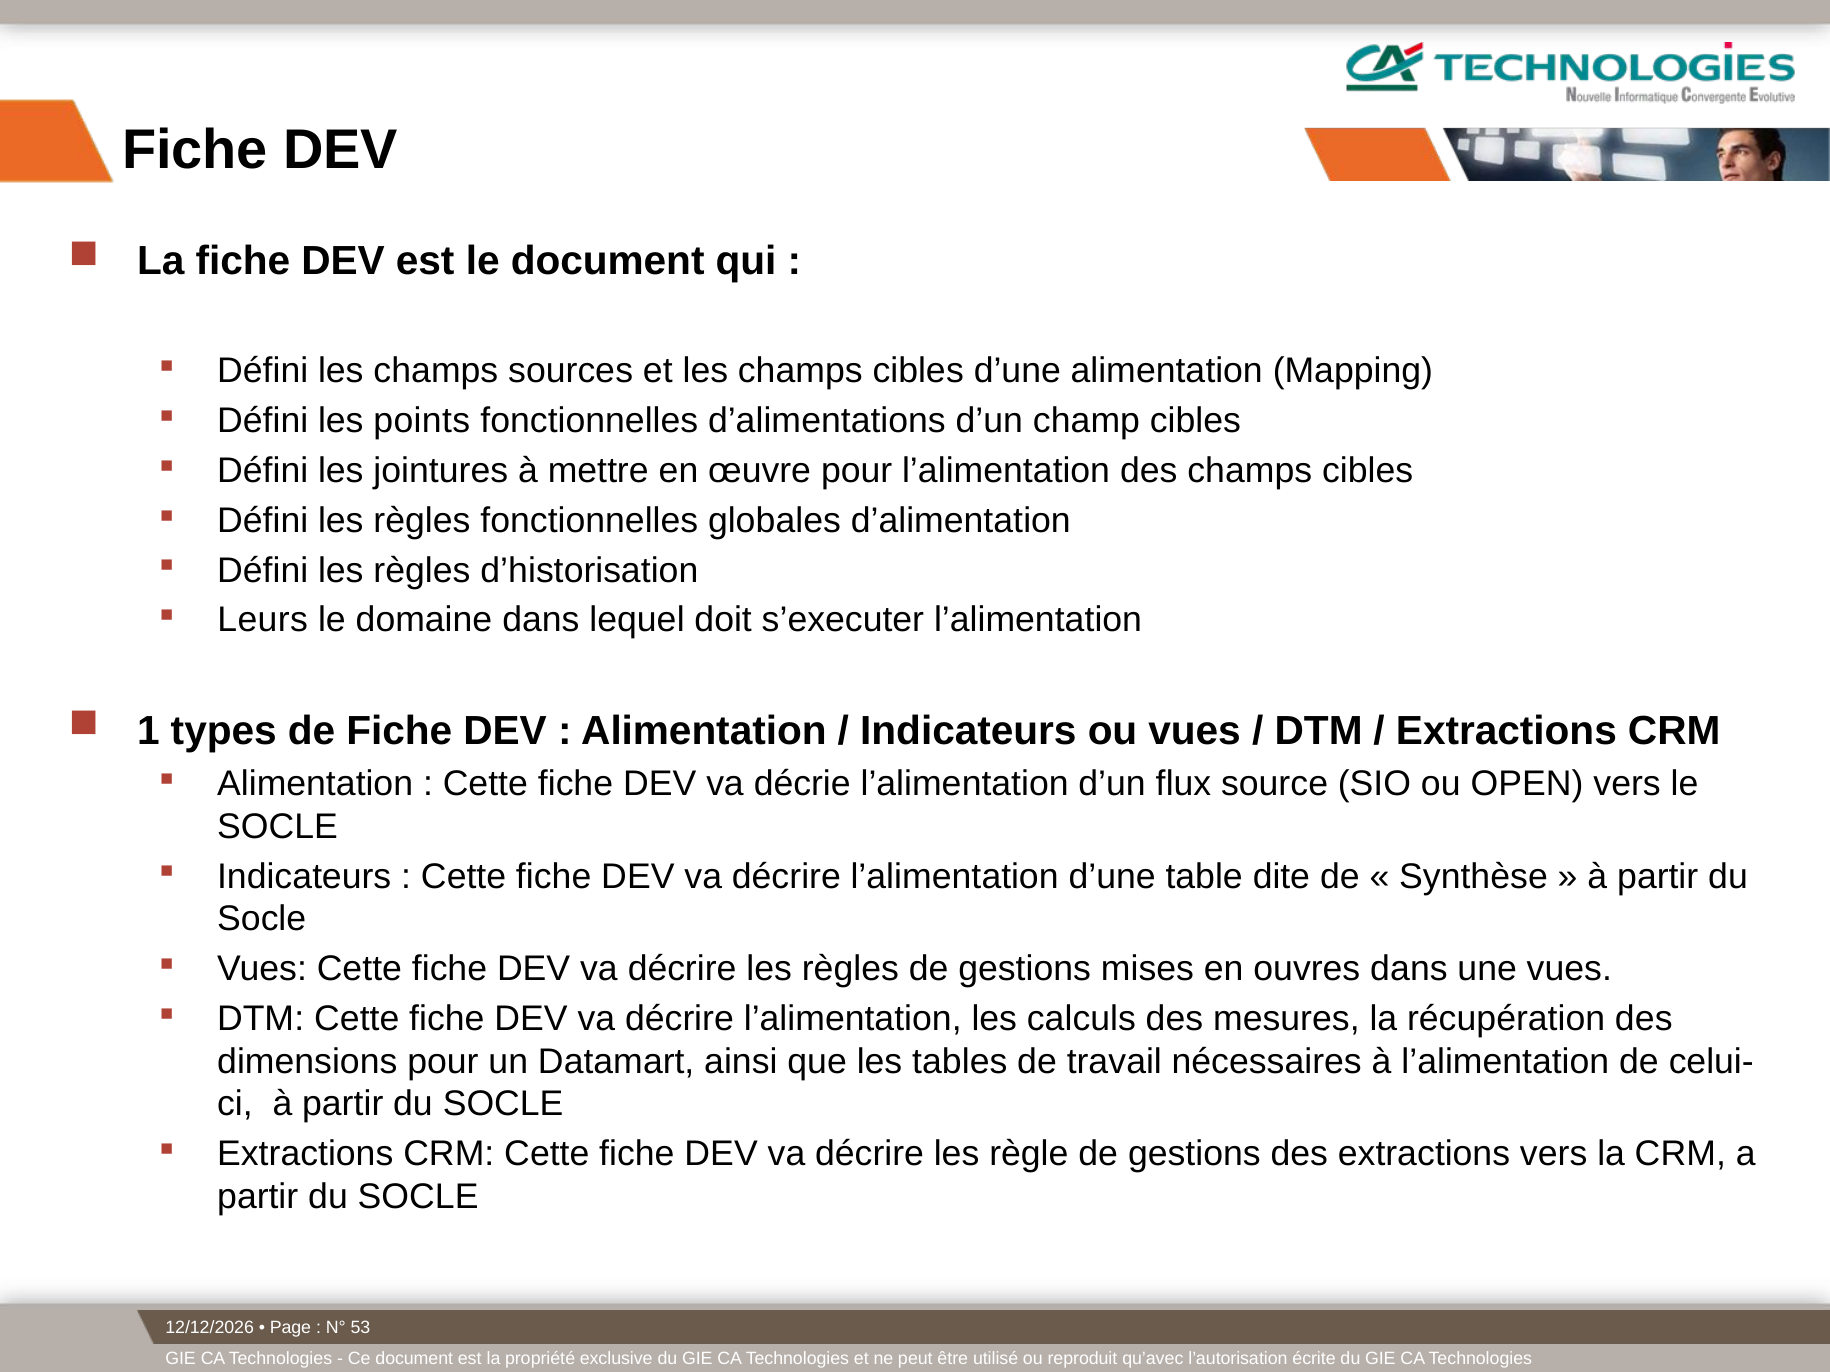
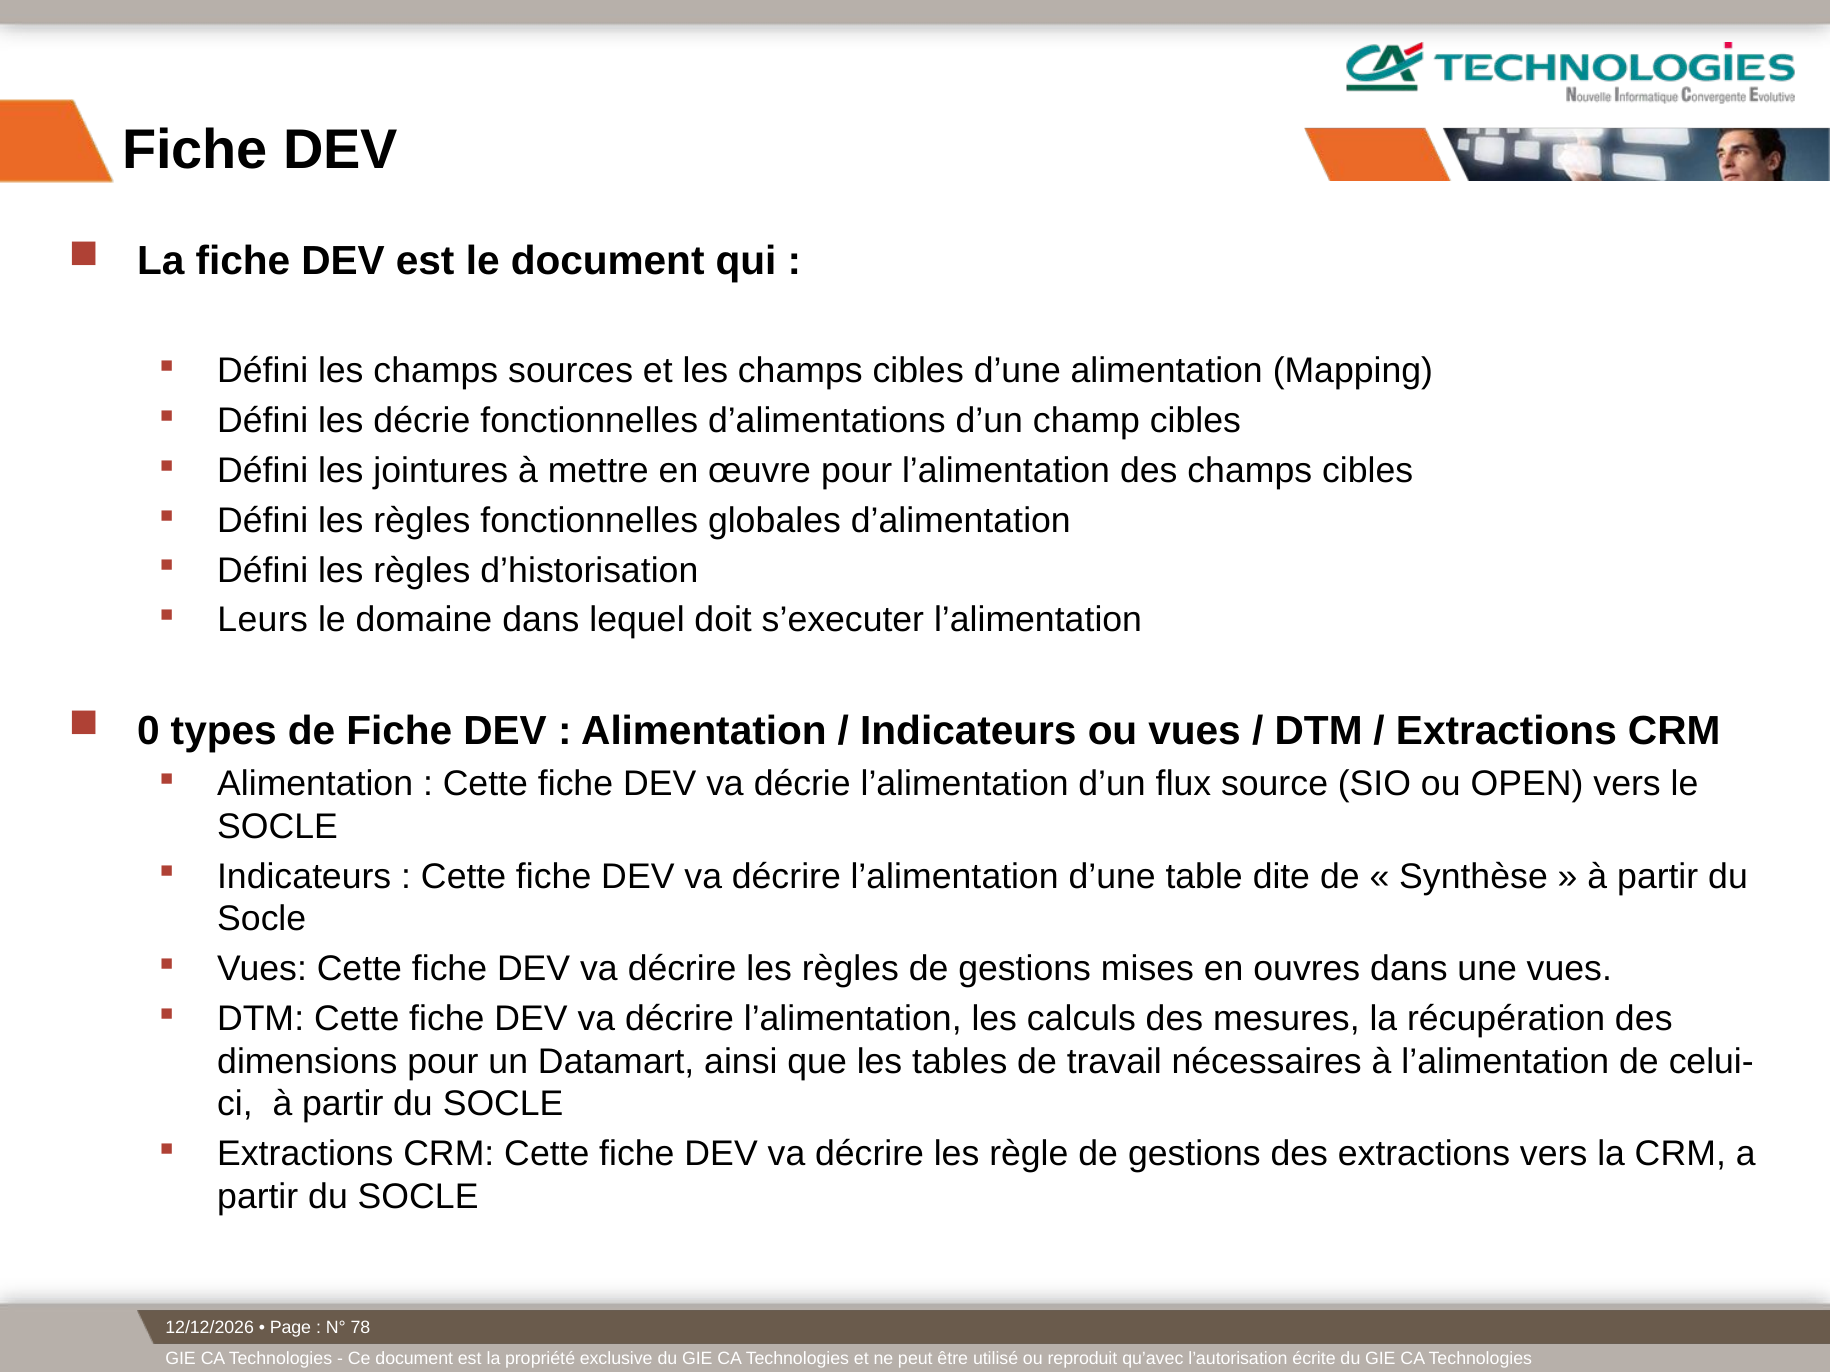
les points: points -> décrie
1: 1 -> 0
53: 53 -> 78
